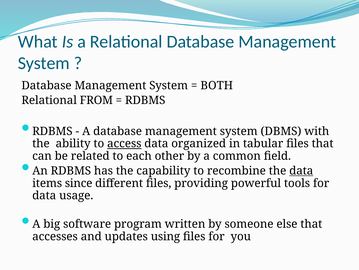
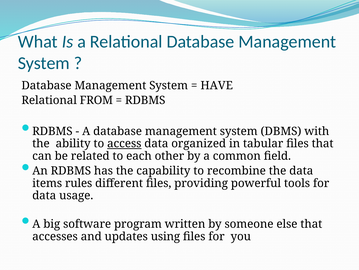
BOTH: BOTH -> HAVE
data at (301, 170) underline: present -> none
since: since -> rules
